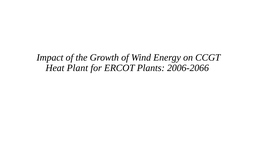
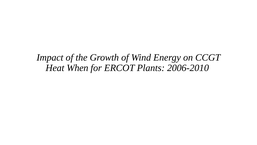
Plant: Plant -> When
2006-2066: 2006-2066 -> 2006-2010
